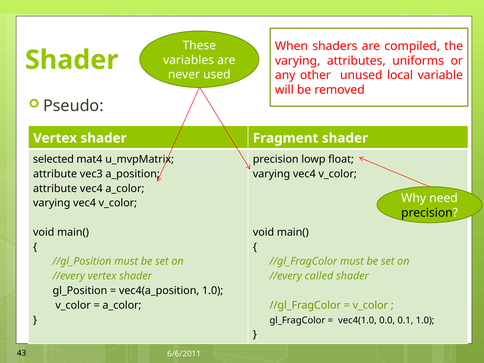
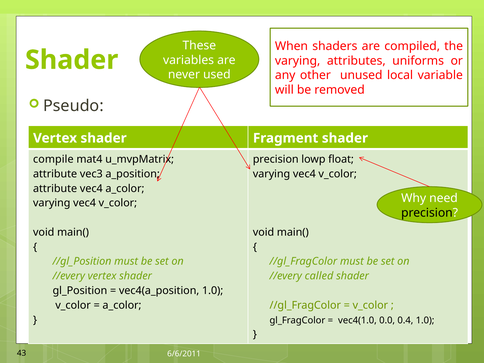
selected: selected -> compile
0.1: 0.1 -> 0.4
